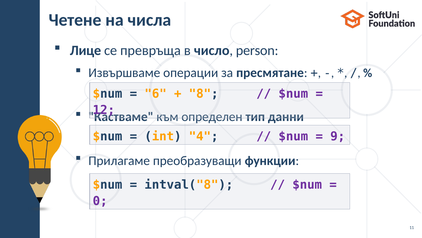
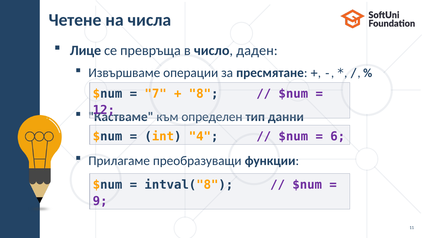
person: person -> даден
6: 6 -> 7
9: 9 -> 6
0: 0 -> 9
